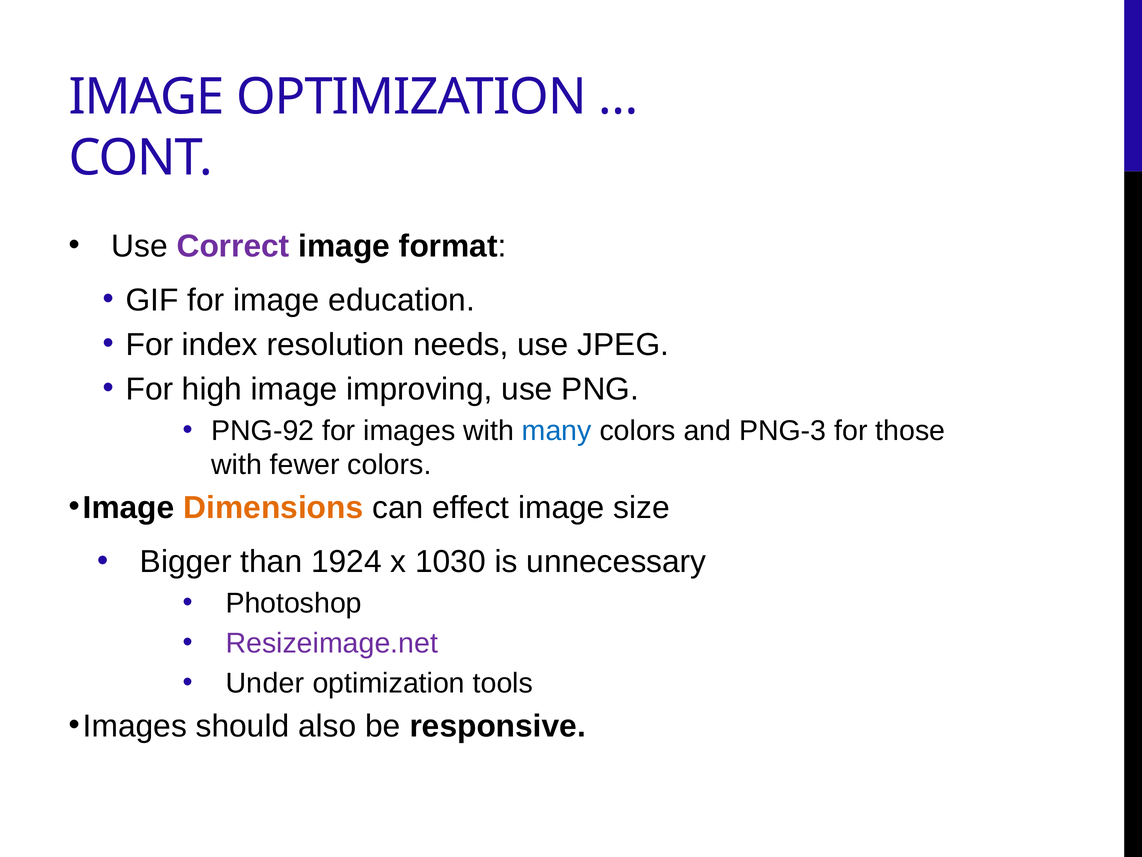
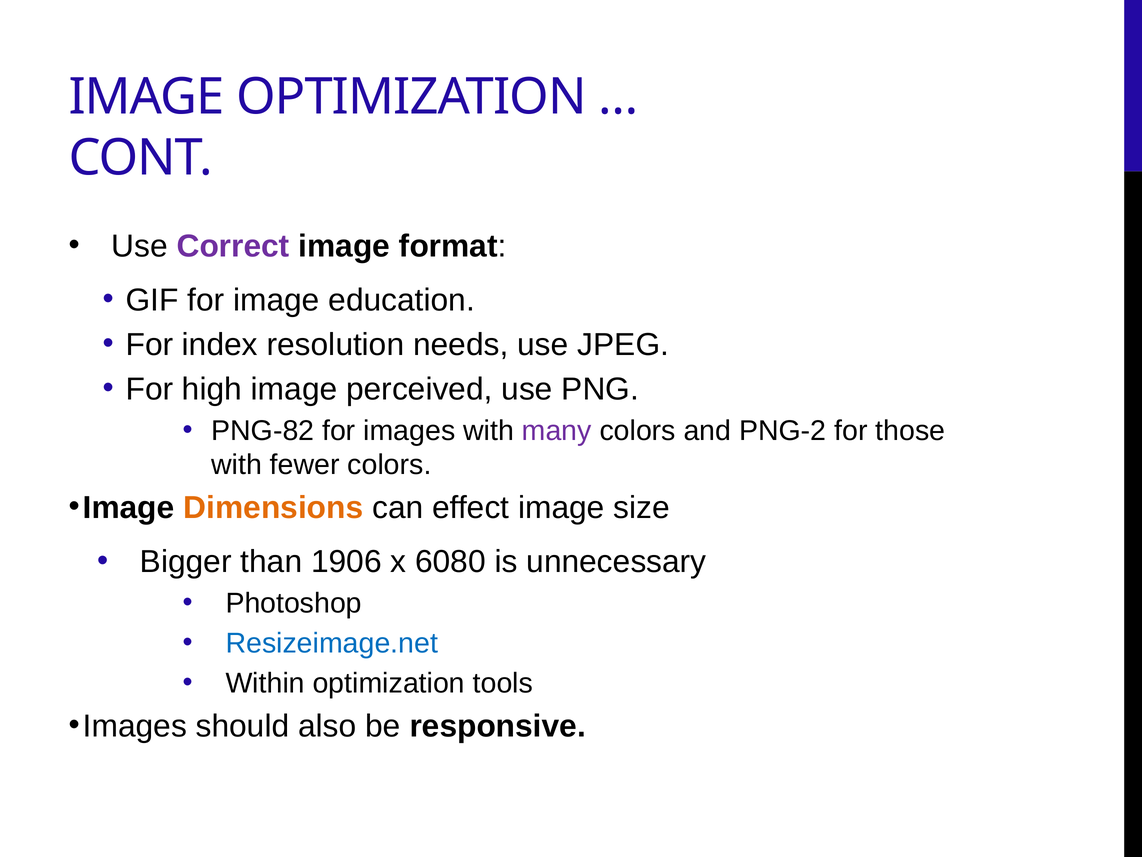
improving: improving -> perceived
PNG-92: PNG-92 -> PNG-82
many colour: blue -> purple
PNG-3: PNG-3 -> PNG-2
1924: 1924 -> 1906
1030: 1030 -> 6080
Resizeimage.net colour: purple -> blue
Under: Under -> Within
